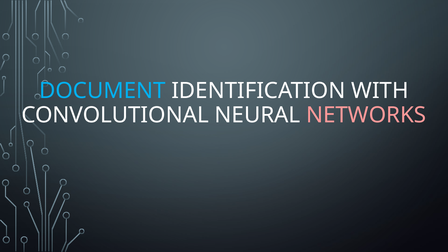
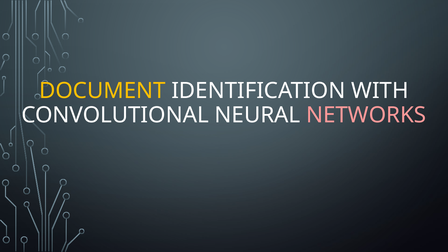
DOCUMENT colour: light blue -> yellow
